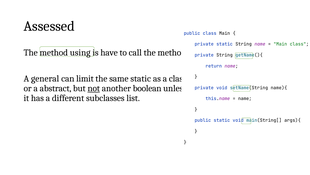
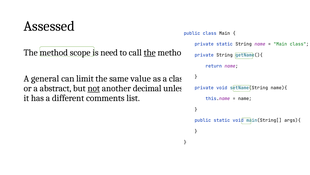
using: using -> scope
have: have -> need
the at (150, 52) underline: none -> present
same static: static -> value
boolean: boolean -> decimal
subclasses: subclasses -> comments
